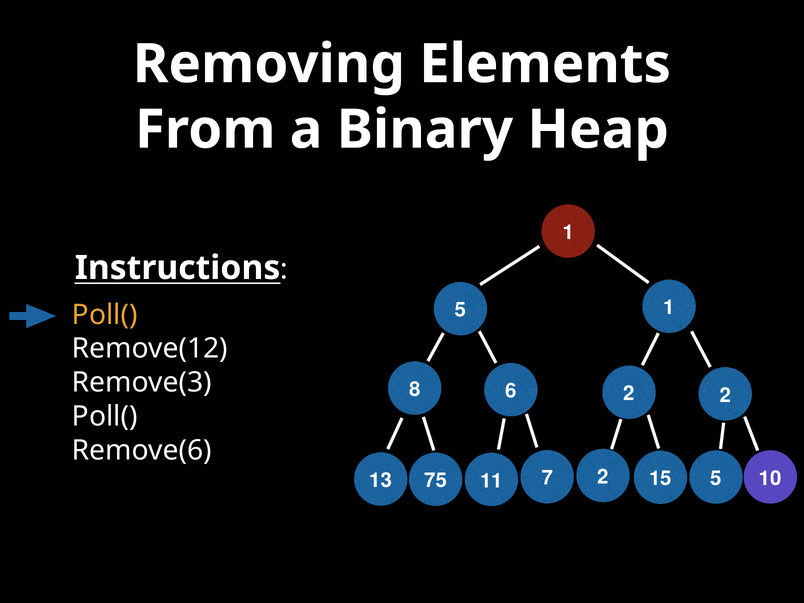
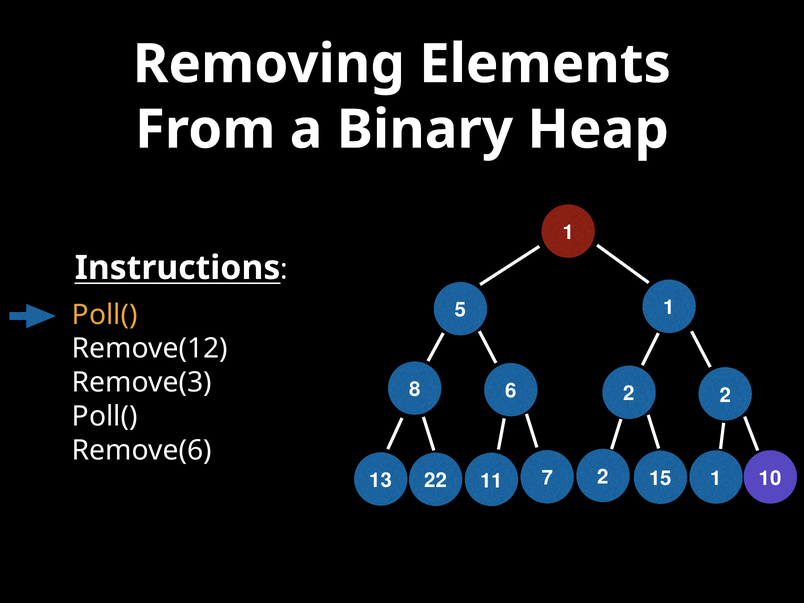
15 5: 5 -> 1
75: 75 -> 22
